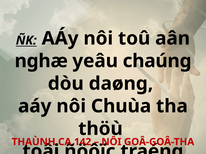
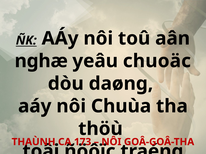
chaúng: chaúng -> chuoäc
142: 142 -> 173
